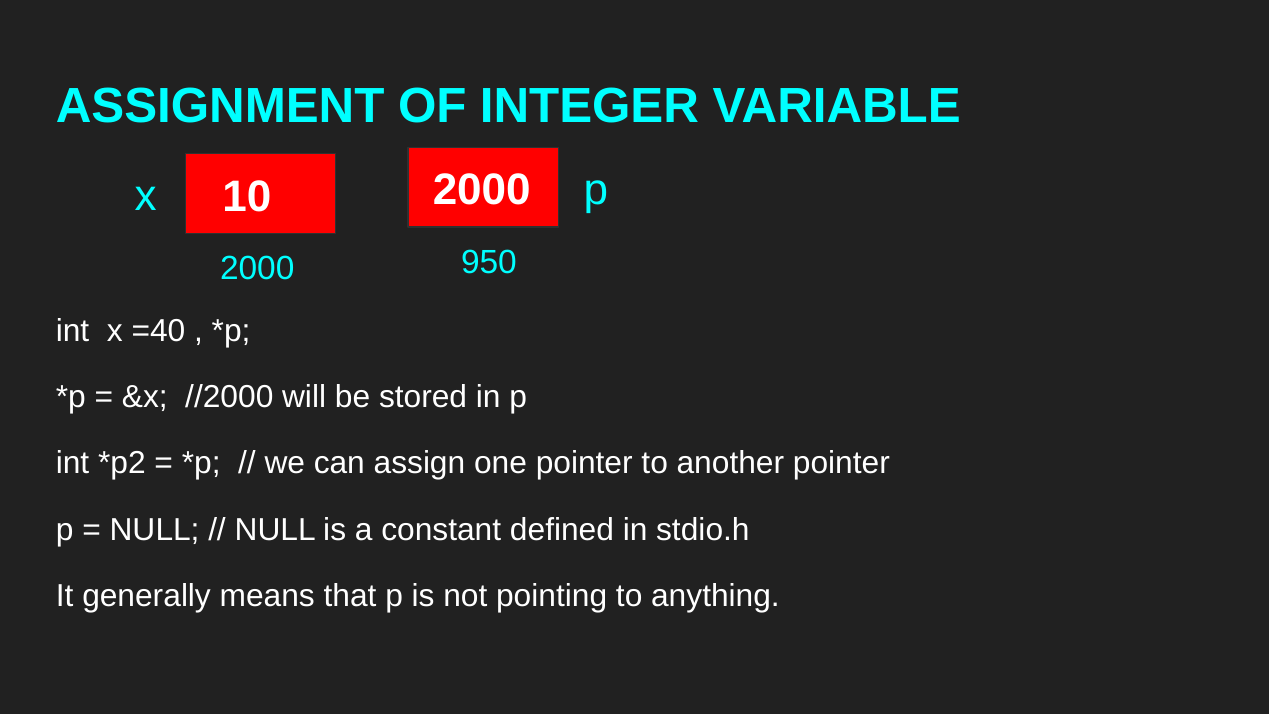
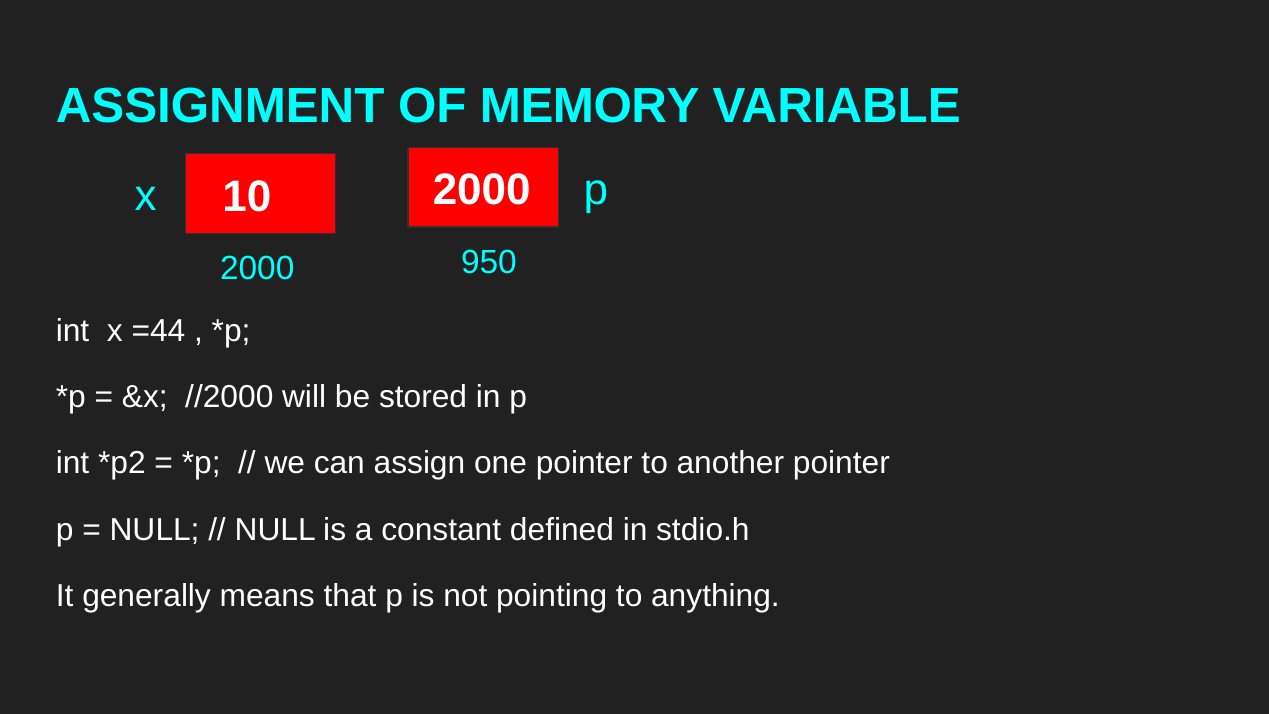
INTEGER: INTEGER -> MEMORY
=40: =40 -> =44
